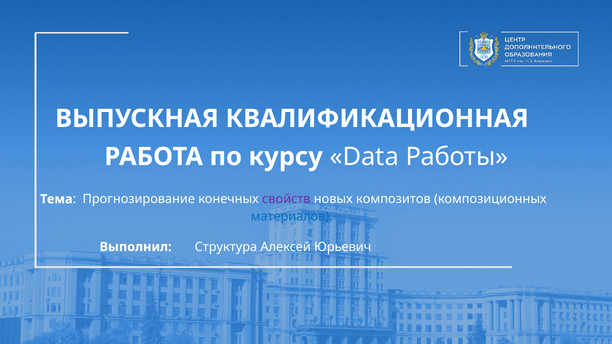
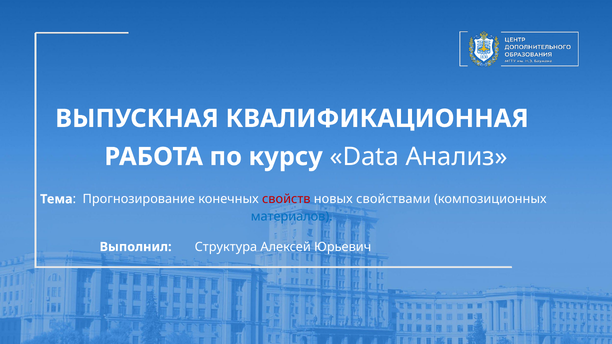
Работы: Работы -> Анализ
свойств colour: purple -> red
композитов: композитов -> свойствами
